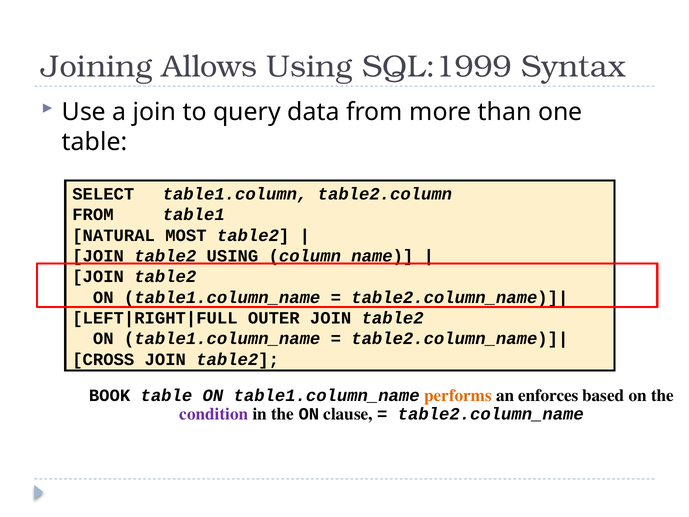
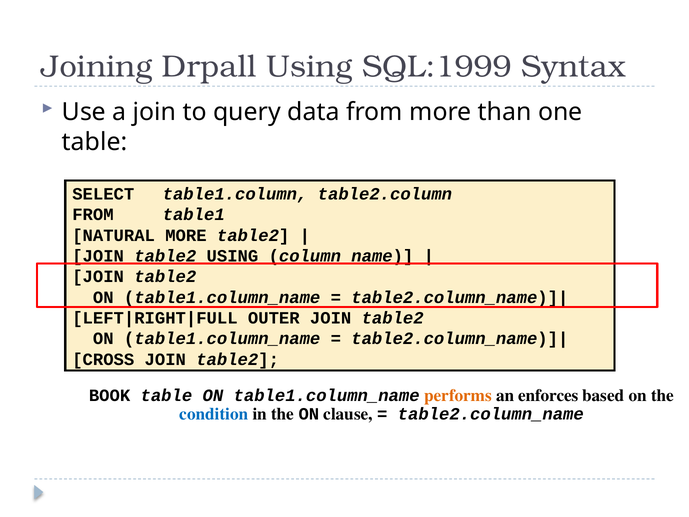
Allows: Allows -> Drpall
NATURAL MOST: MOST -> MORE
condition colour: purple -> blue
